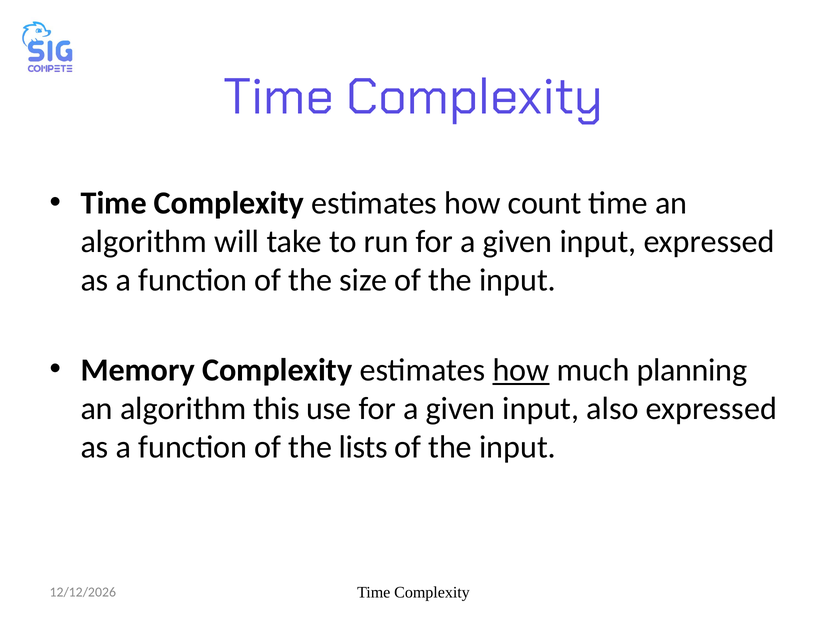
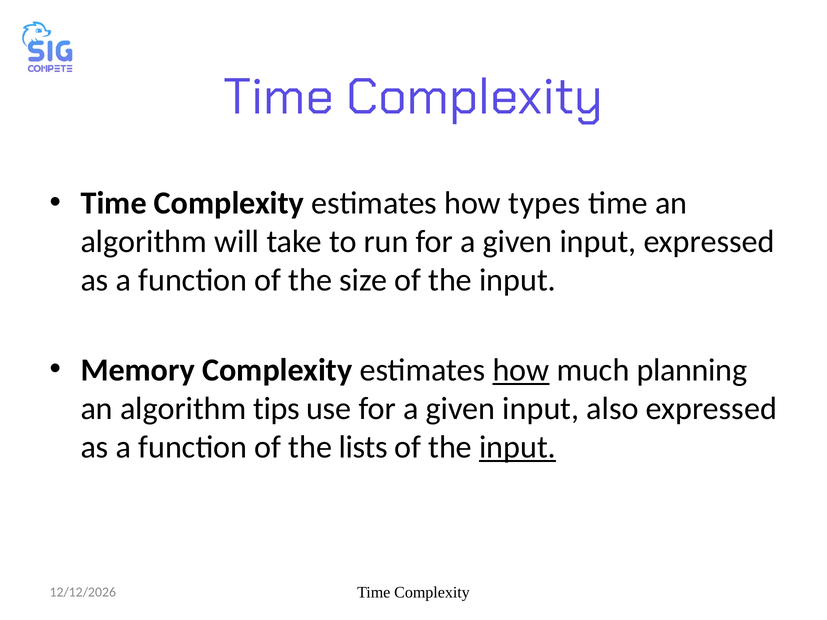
count: count -> types
this: this -> tips
input at (518, 447) underline: none -> present
